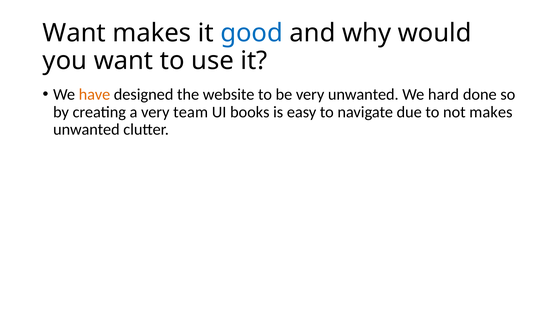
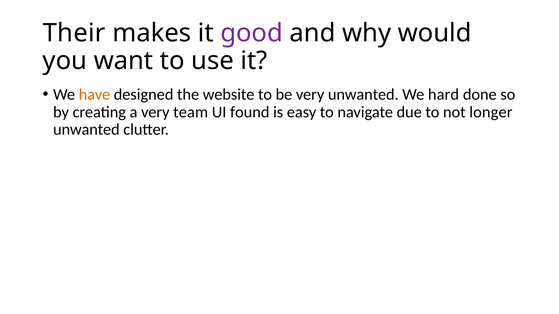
Want at (74, 33): Want -> Their
good colour: blue -> purple
books: books -> found
not makes: makes -> longer
